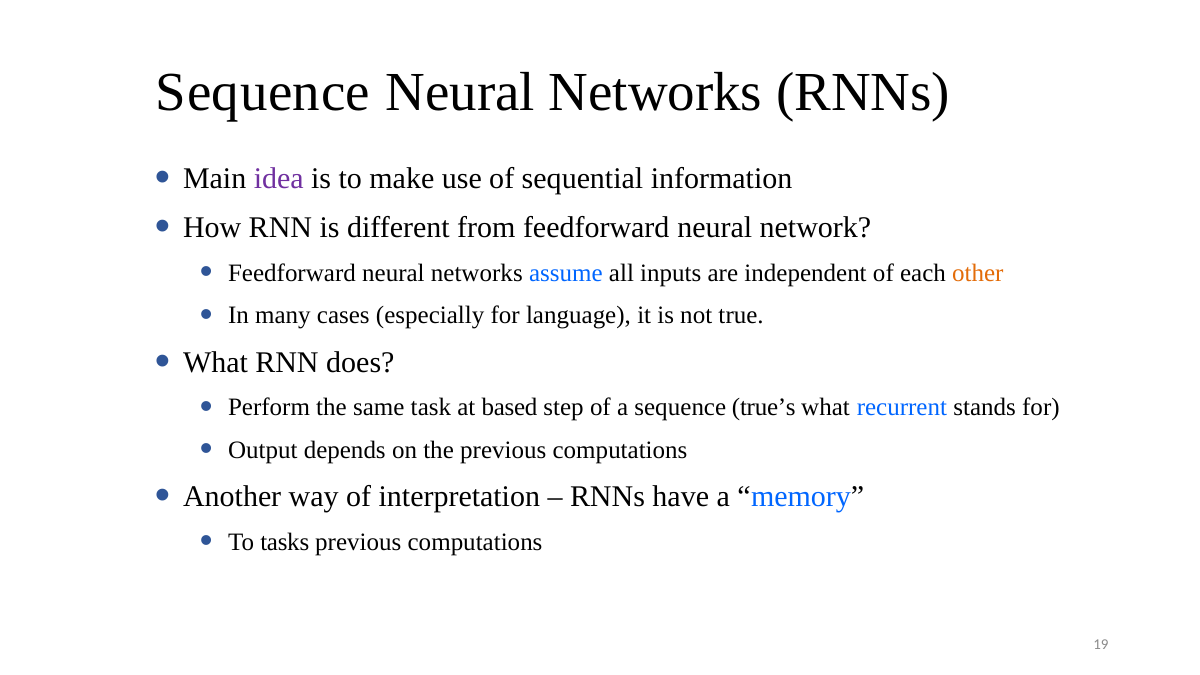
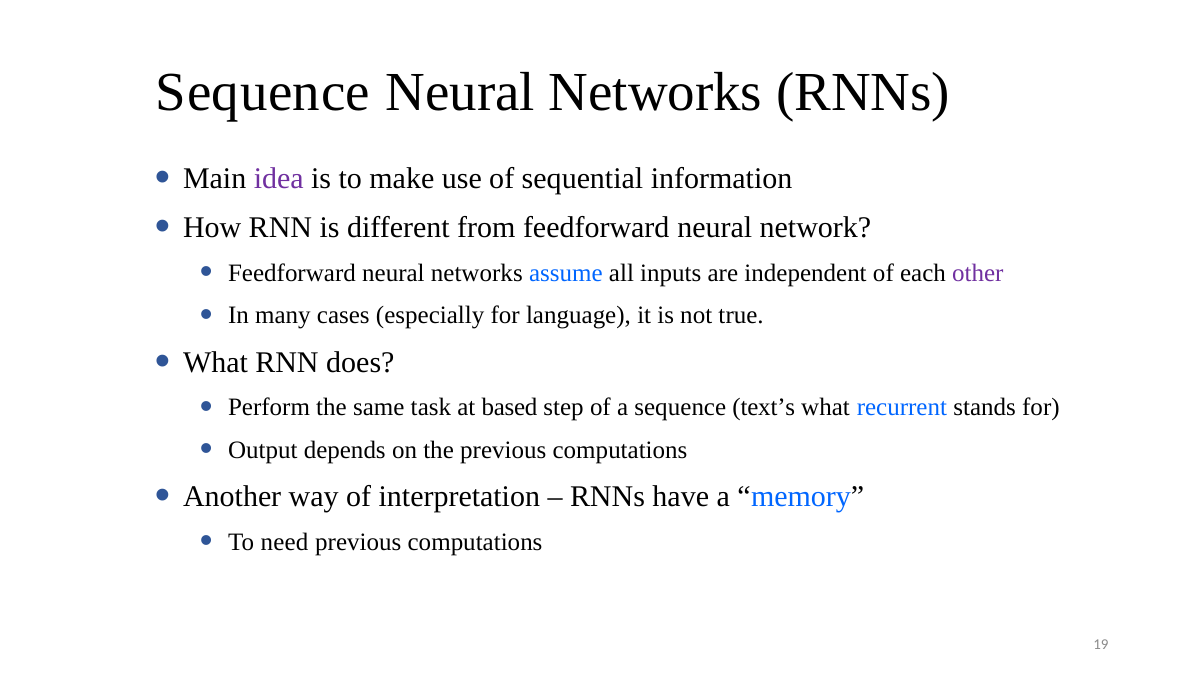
other colour: orange -> purple
true’s: true’s -> text’s
tasks: tasks -> need
